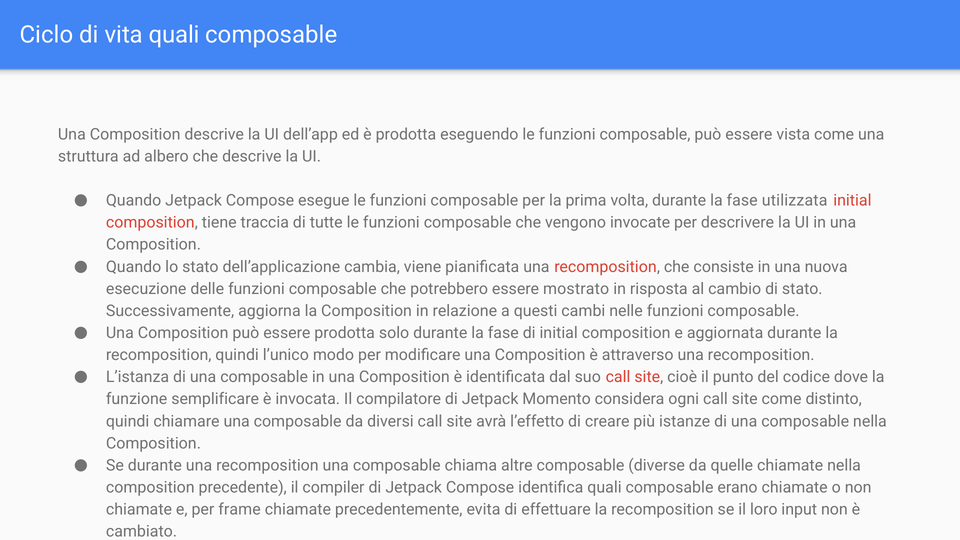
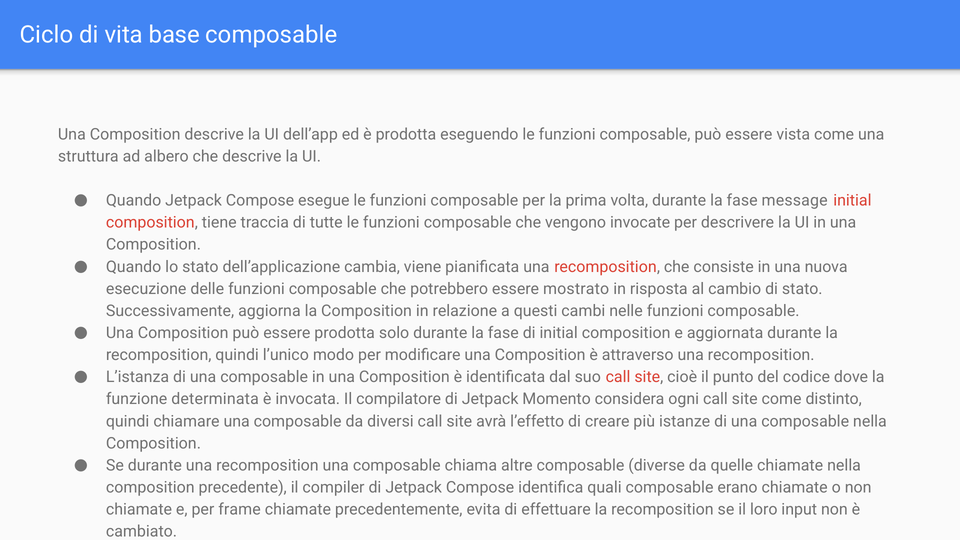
vita quali: quali -> base
utilizzata: utilizzata -> message
semplificare: semplificare -> determinata
